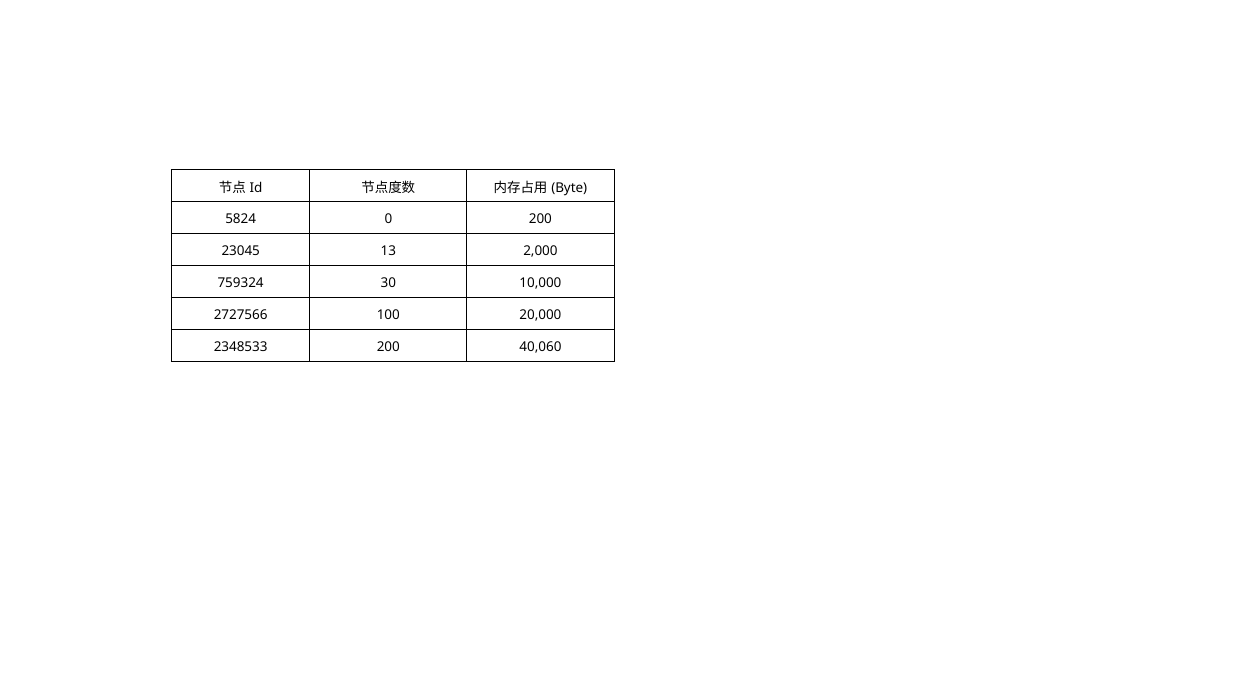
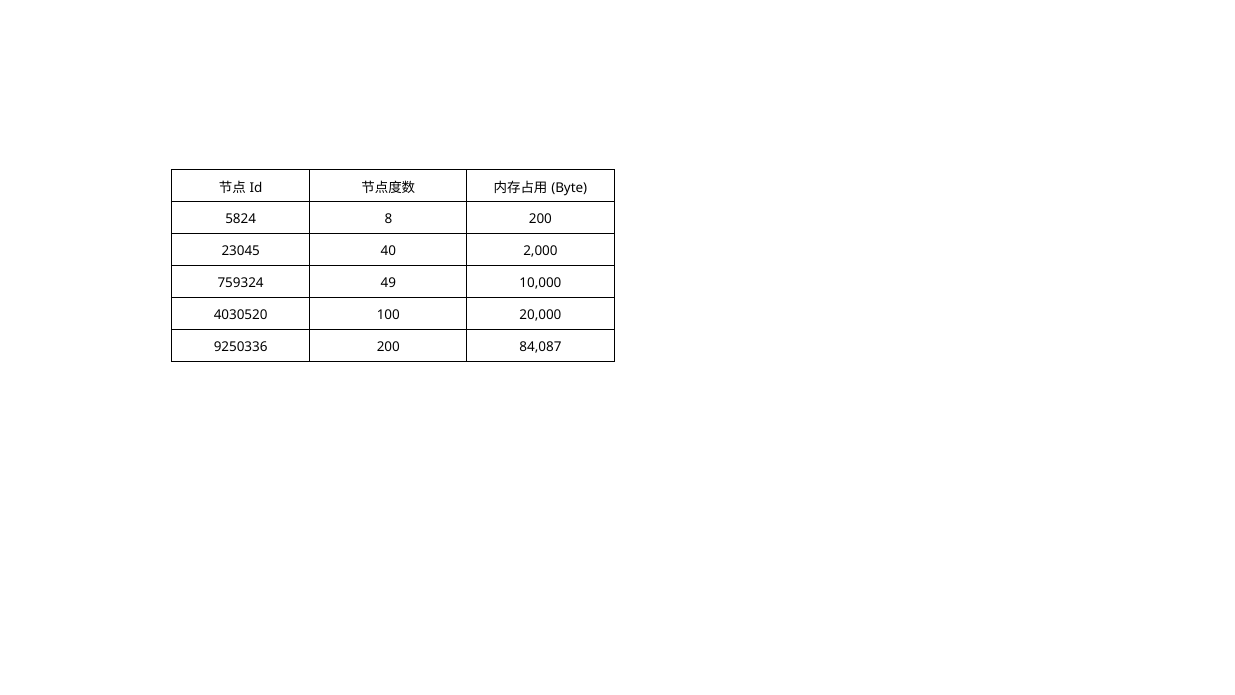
0: 0 -> 8
13: 13 -> 40
30: 30 -> 49
2727566: 2727566 -> 4030520
2348533: 2348533 -> 9250336
40,060: 40,060 -> 84,087
